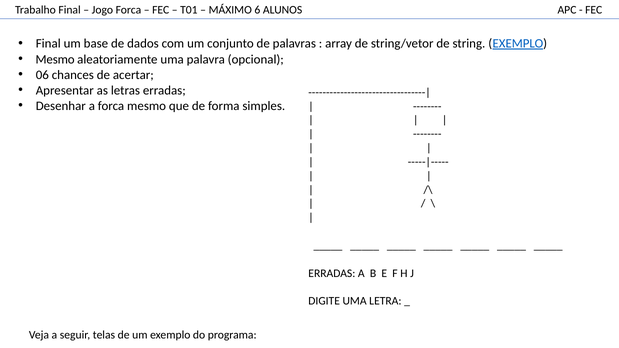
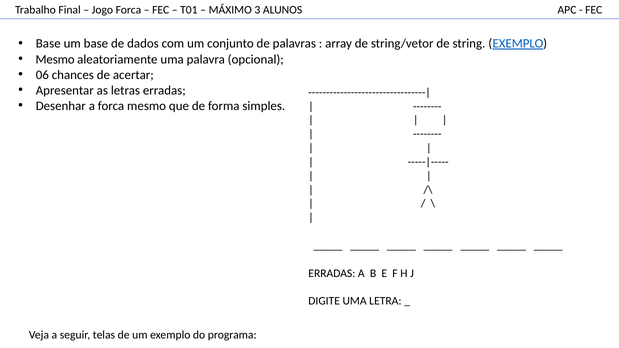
6: 6 -> 3
Final at (48, 44): Final -> Base
